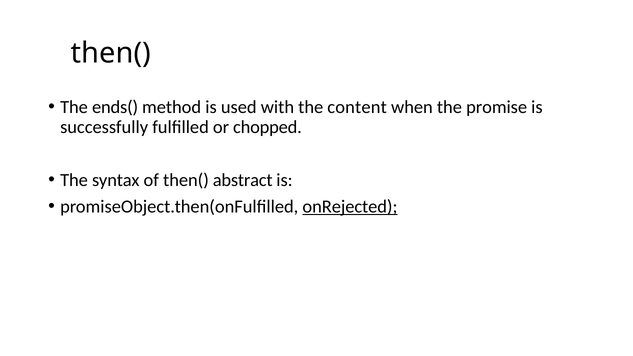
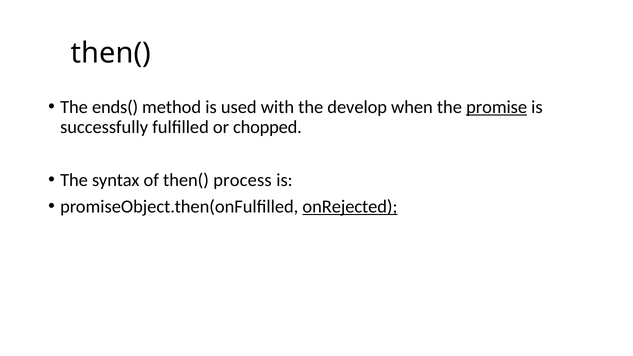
content: content -> develop
promise underline: none -> present
abstract: abstract -> process
